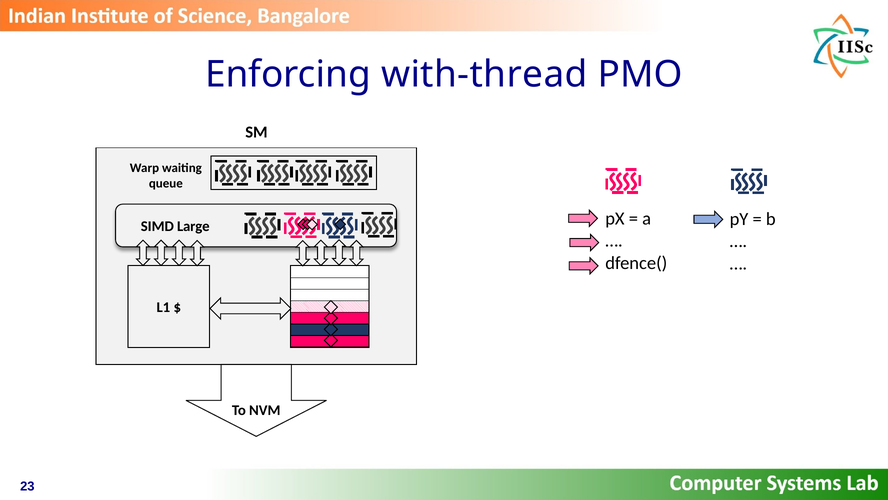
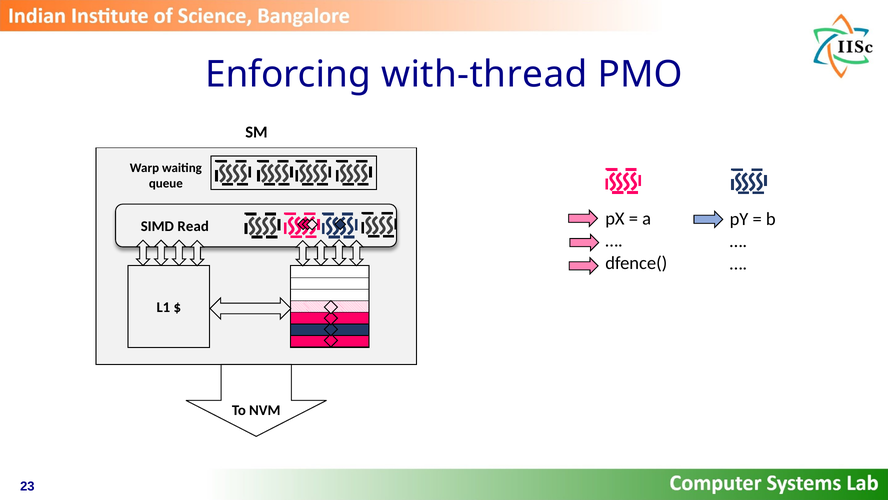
Large: Large -> Read
